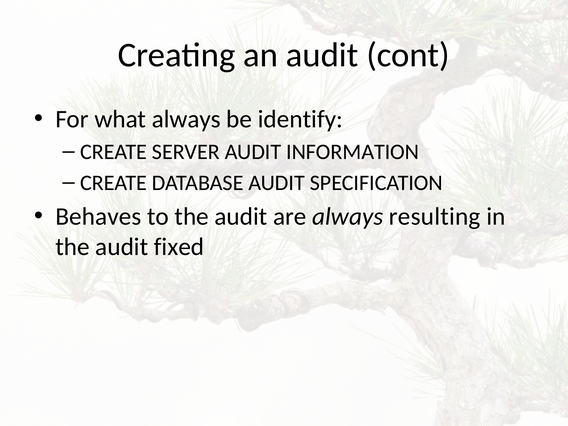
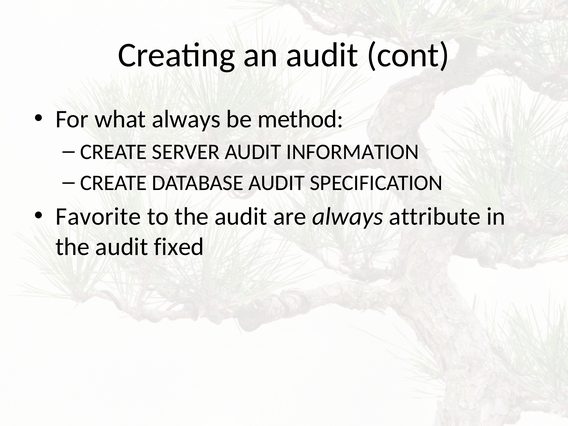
identify: identify -> method
Behaves: Behaves -> Favorite
resulting: resulting -> attribute
